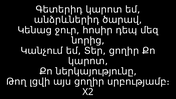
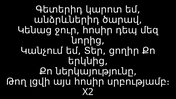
կարոտ at (88, 61): կարոտ -> երկնից
այս ցողիր: ցողիր -> հոսիր
